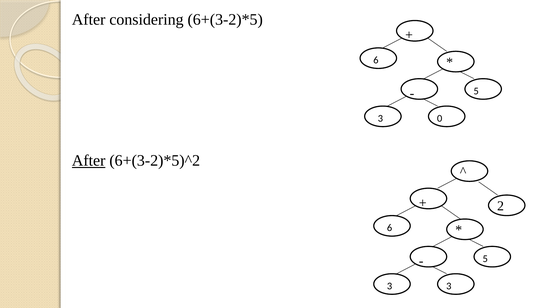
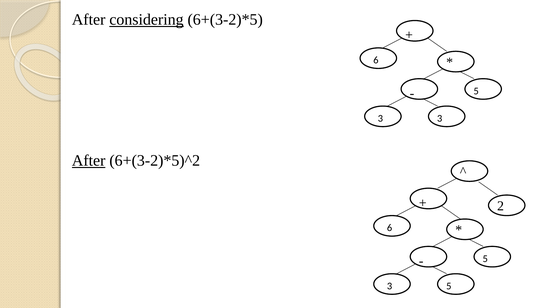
considering underline: none -> present
3 0: 0 -> 3
3 at (449, 286): 3 -> 5
